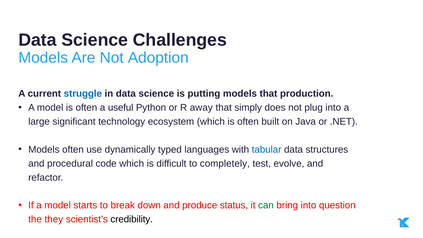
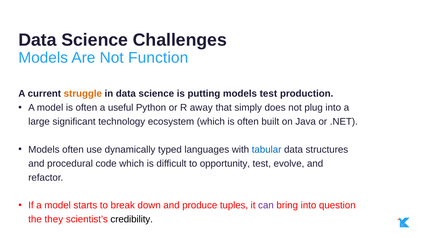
Adoption: Adoption -> Function
struggle colour: blue -> orange
models that: that -> test
completely: completely -> opportunity
status: status -> tuples
can colour: green -> purple
